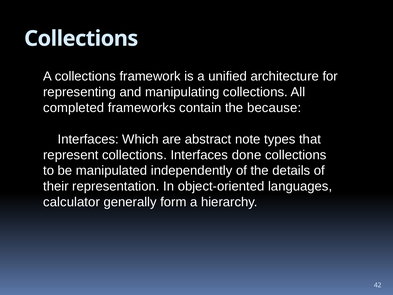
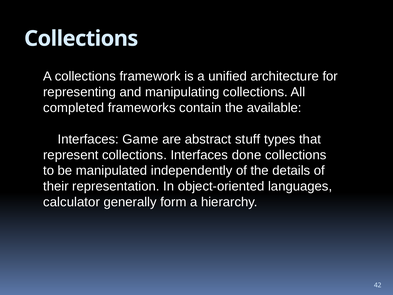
because: because -> available
Which: Which -> Game
note: note -> stuff
